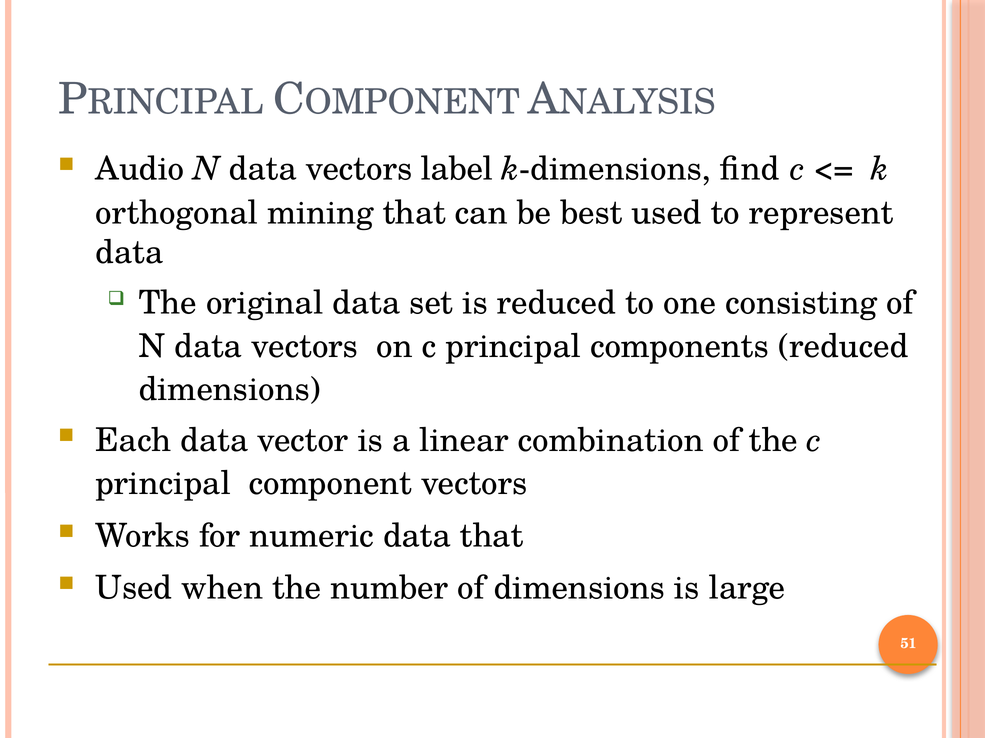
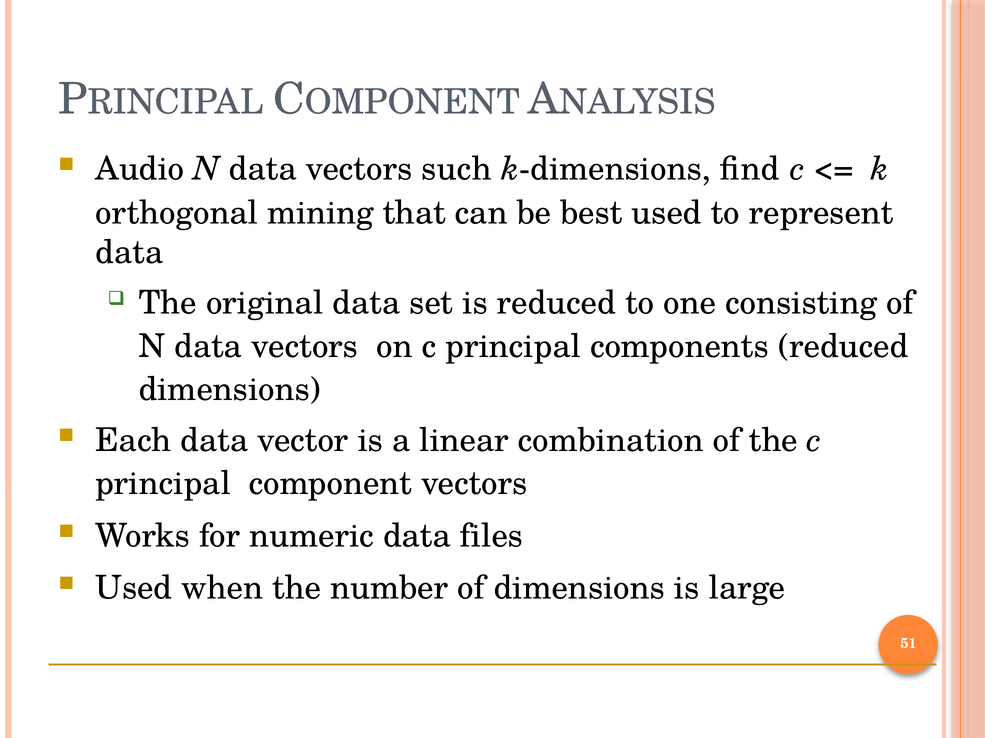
label: label -> such
data that: that -> files
